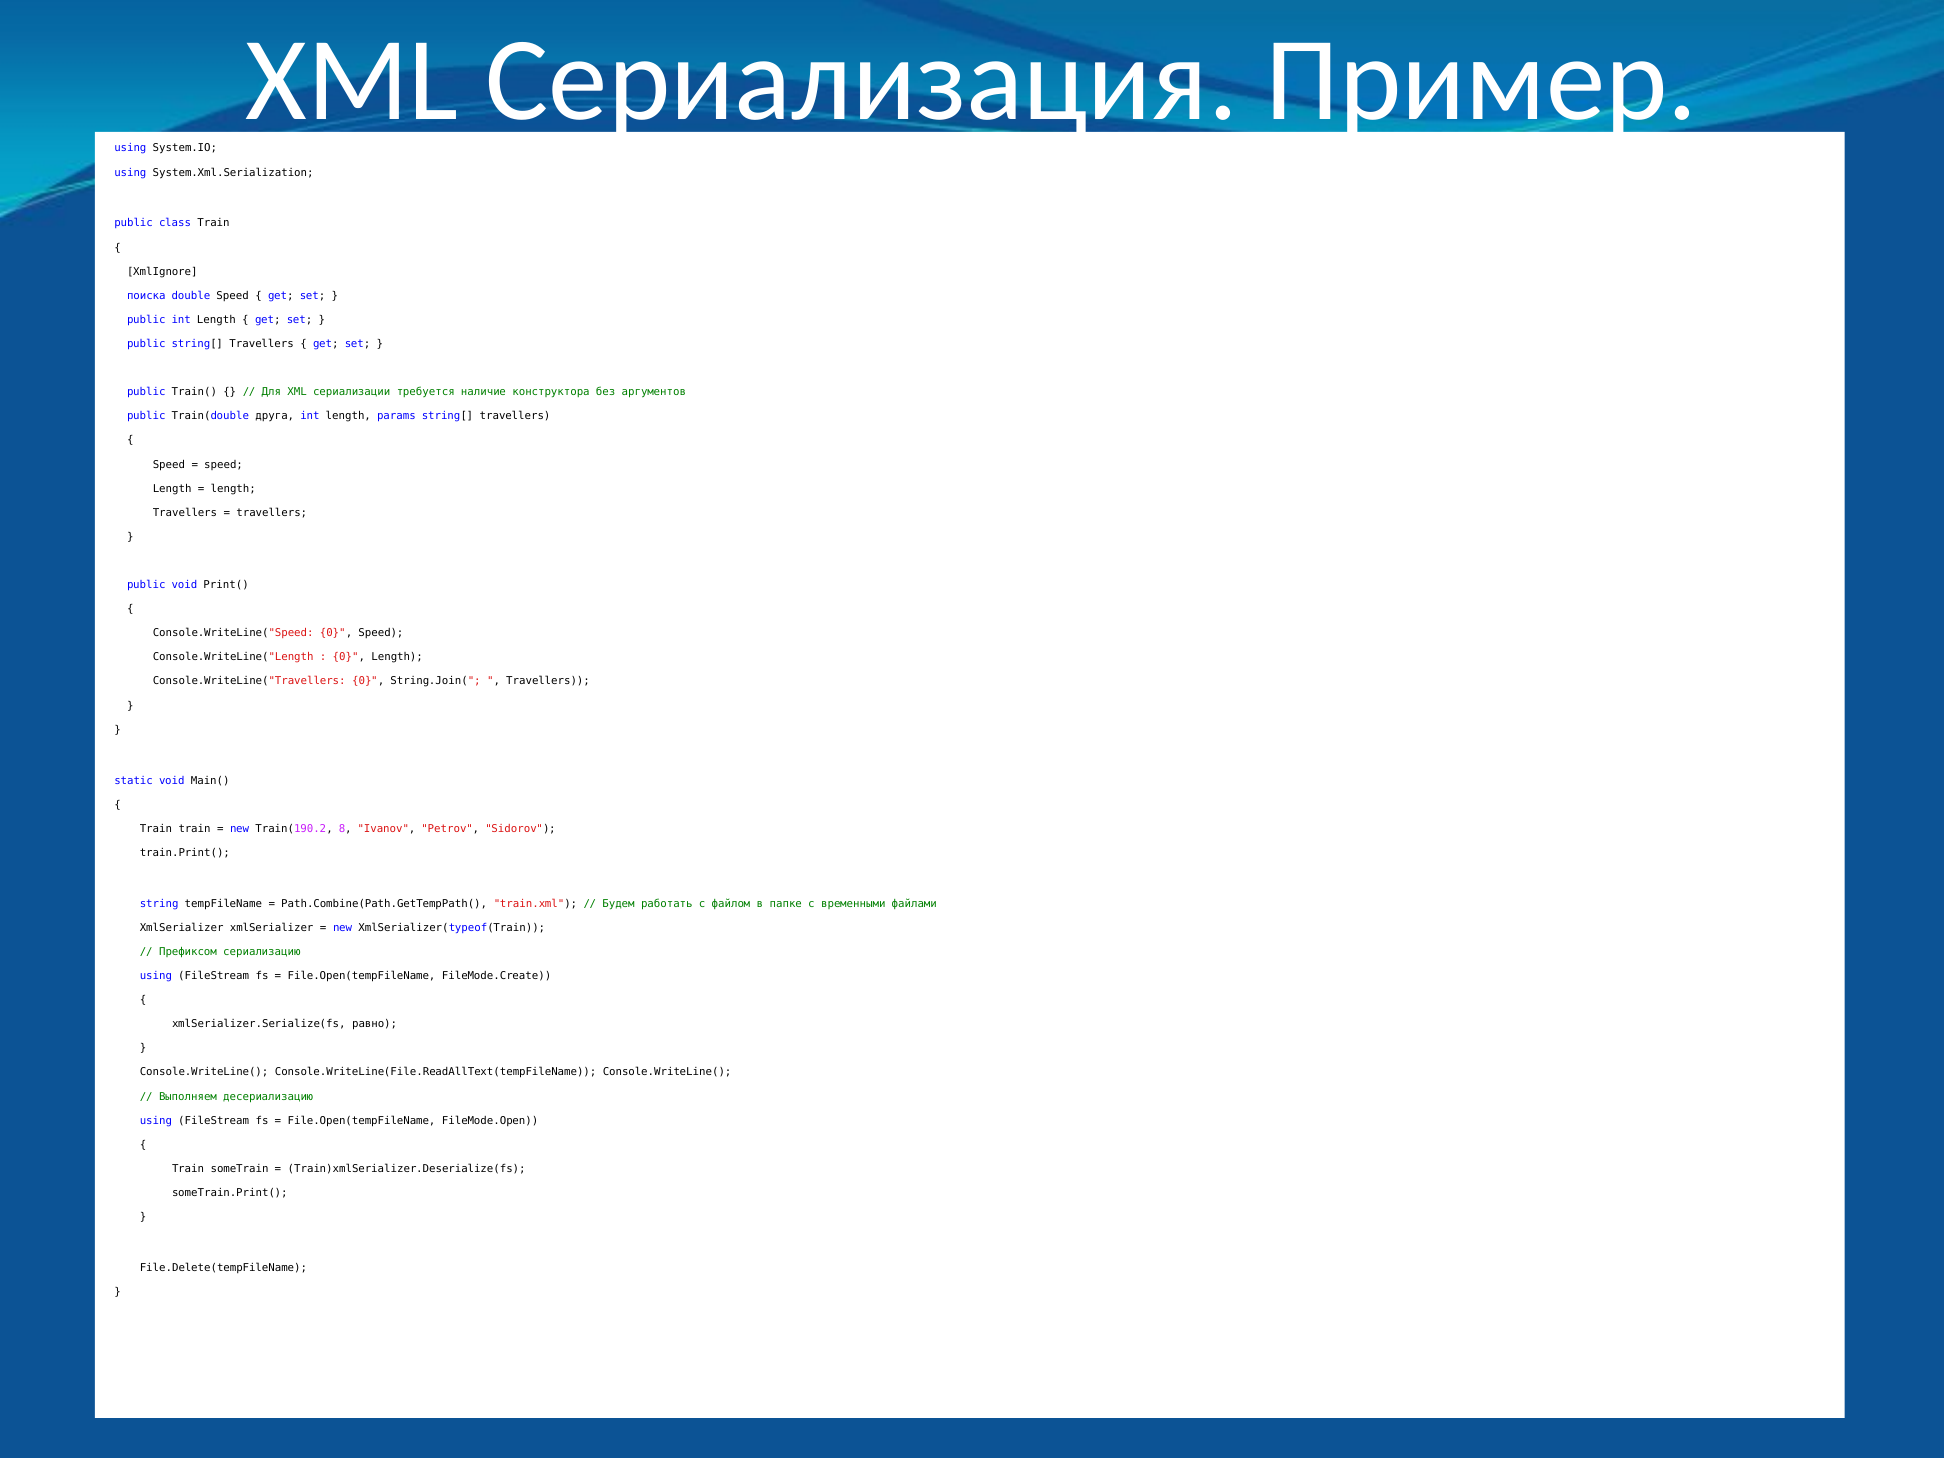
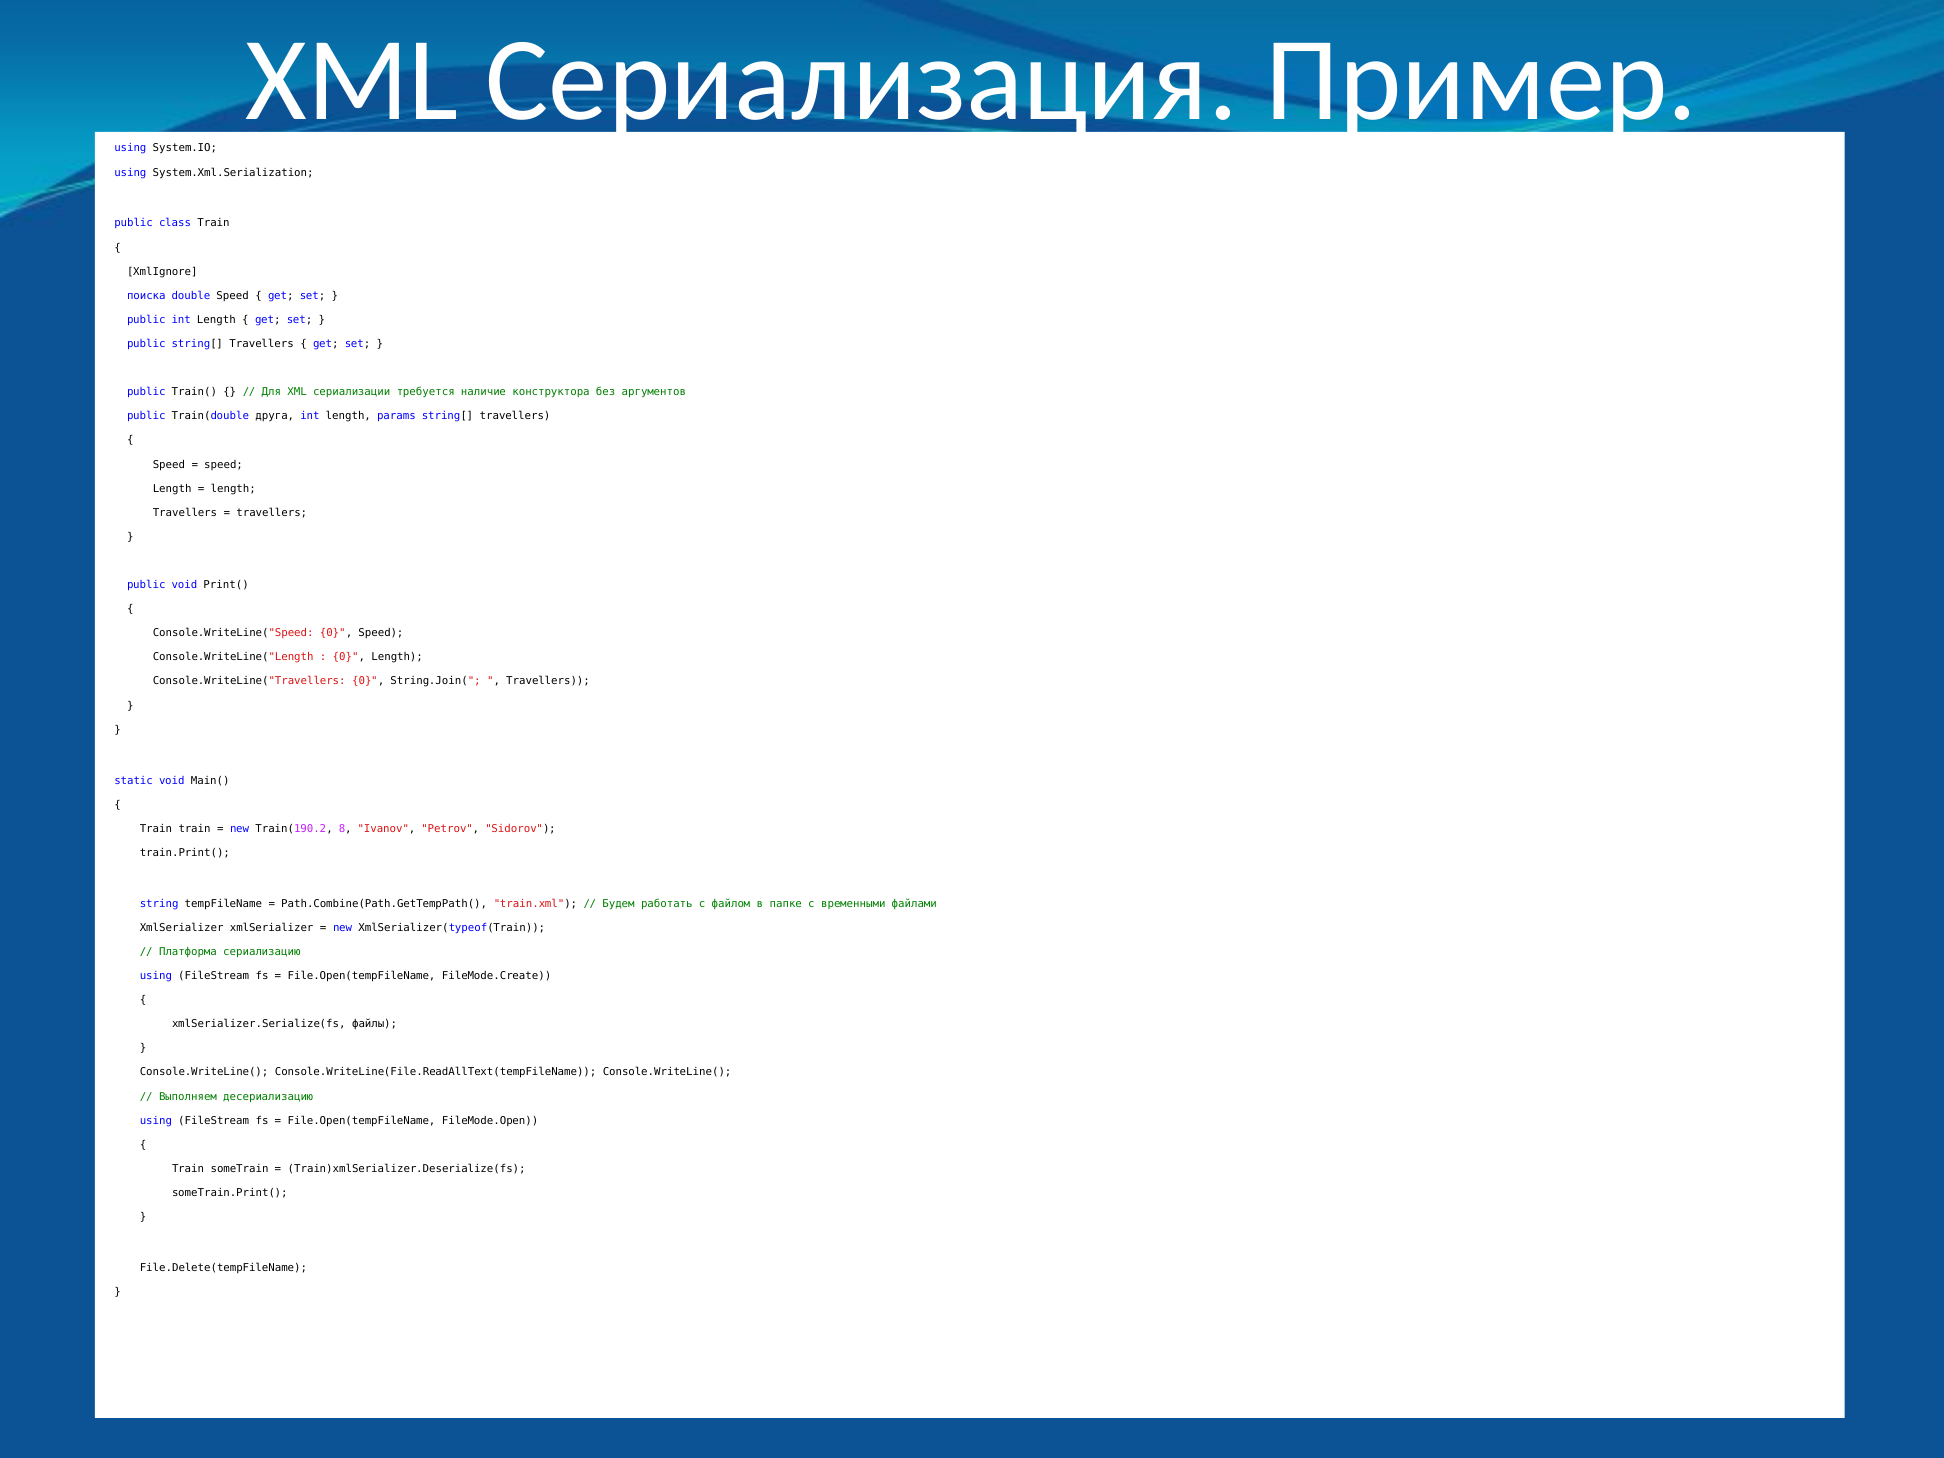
Префиксом: Префиксом -> Платформа
равно: равно -> файлы
